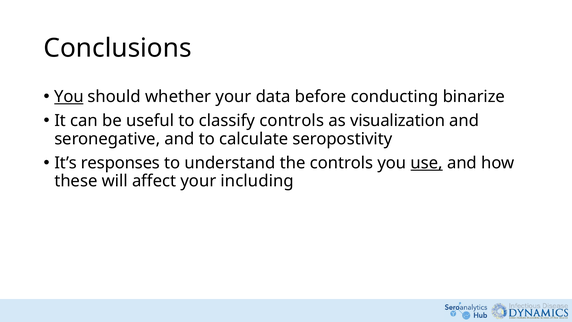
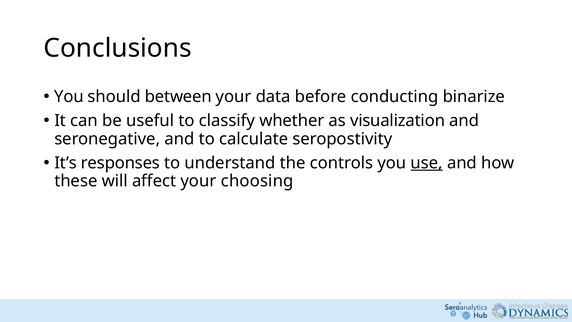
You at (69, 97) underline: present -> none
whether: whether -> between
classify controls: controls -> whether
including: including -> choosing
